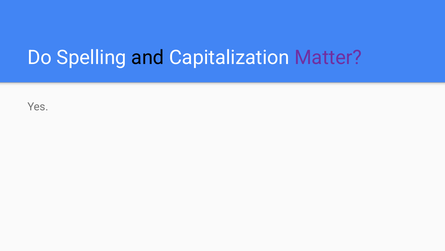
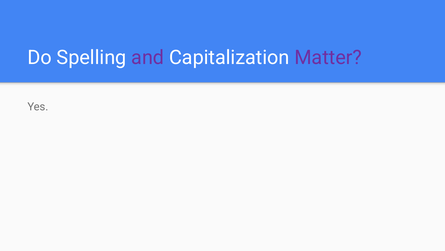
and colour: black -> purple
